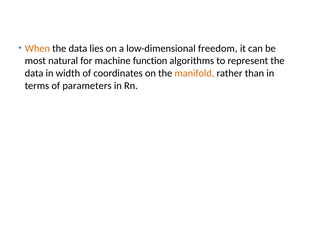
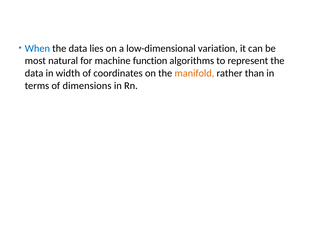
When colour: orange -> blue
freedom: freedom -> variation
parameters: parameters -> dimensions
